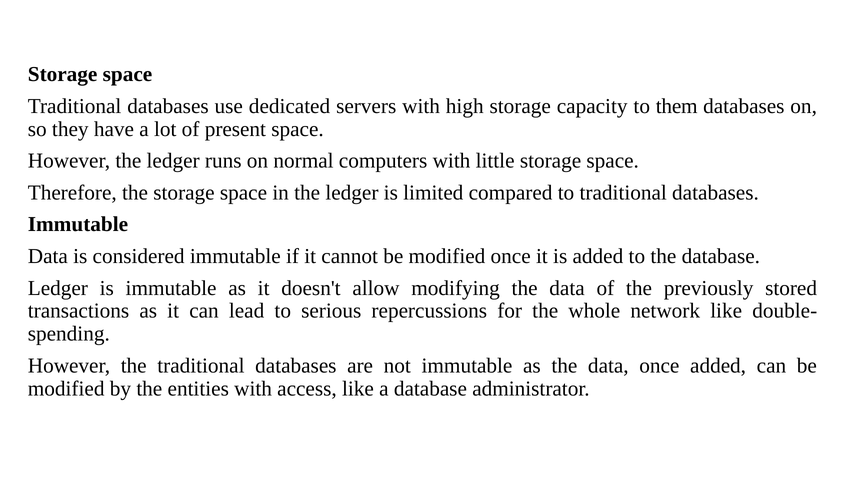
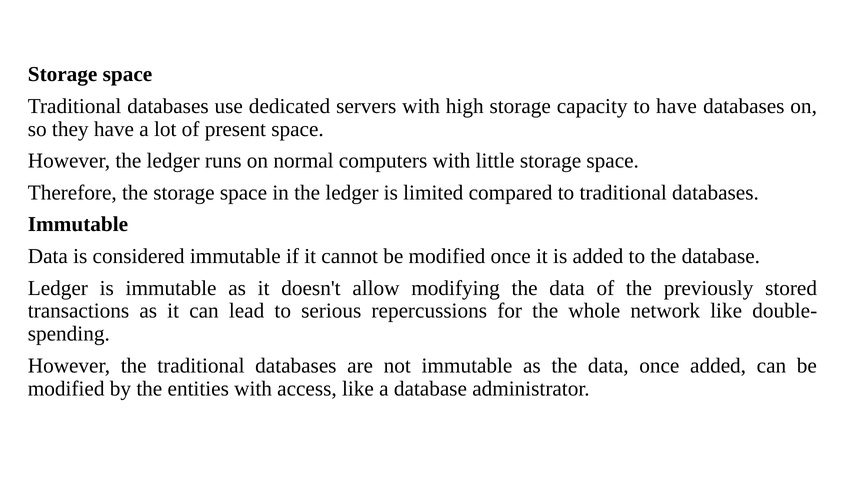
to them: them -> have
